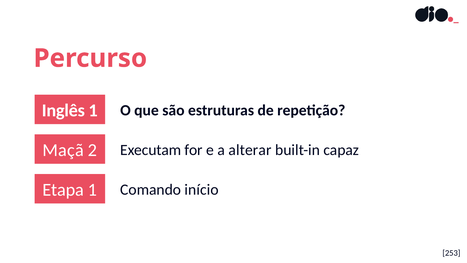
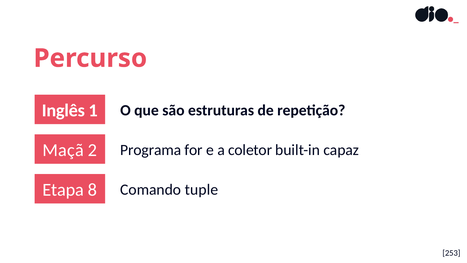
Executam: Executam -> Programa
alterar: alterar -> coletor
Etapa 1: 1 -> 8
início: início -> tuple
